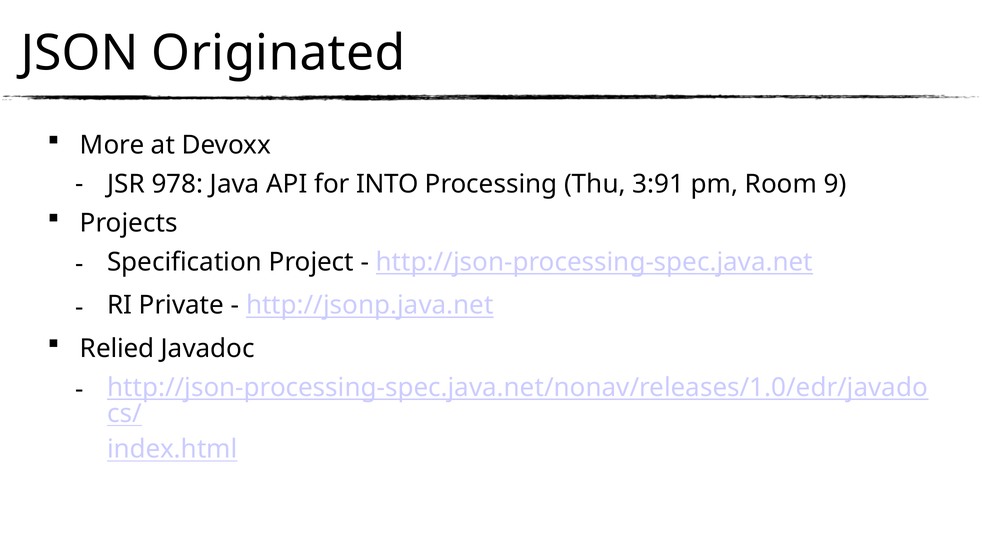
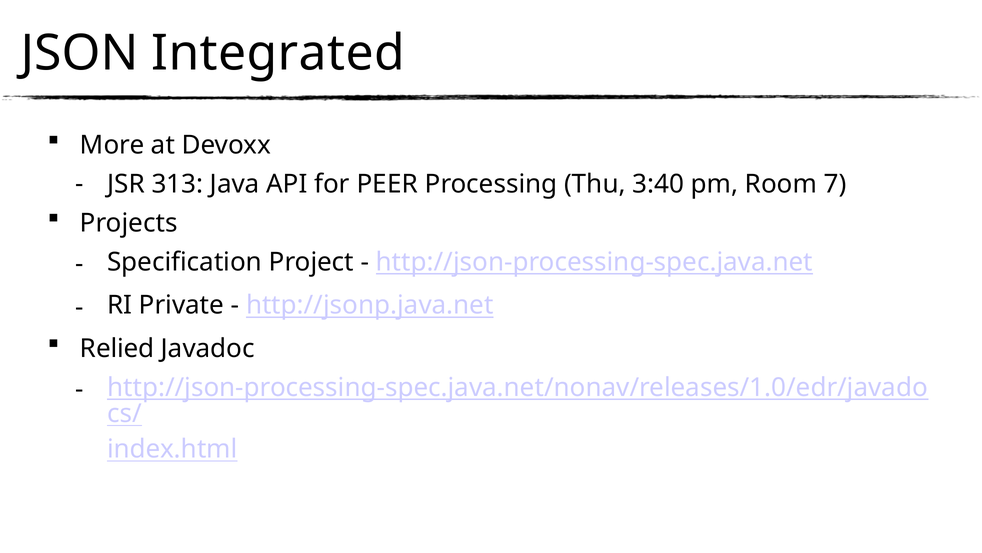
Originated: Originated -> Integrated
978: 978 -> 313
INTO: INTO -> PEER
3:91: 3:91 -> 3:40
9: 9 -> 7
